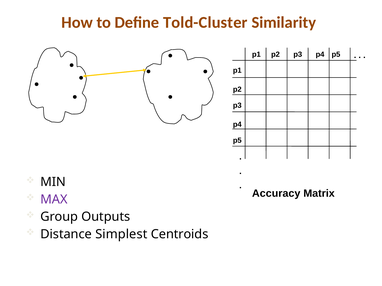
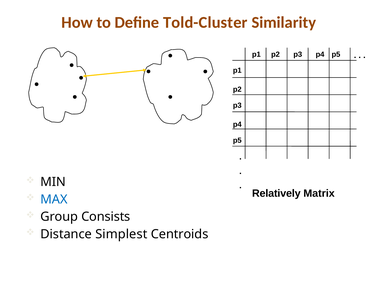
Accuracy: Accuracy -> Relatively
MAX colour: purple -> blue
Outputs: Outputs -> Consists
